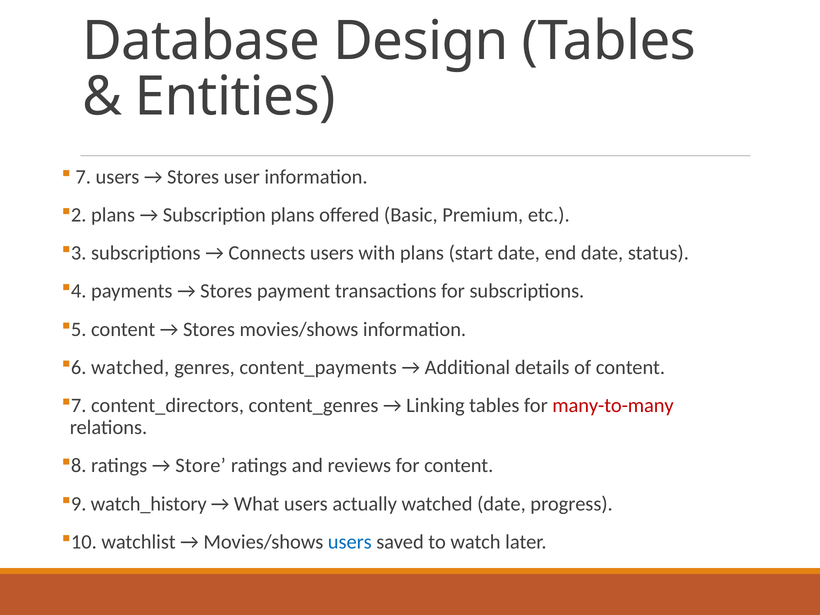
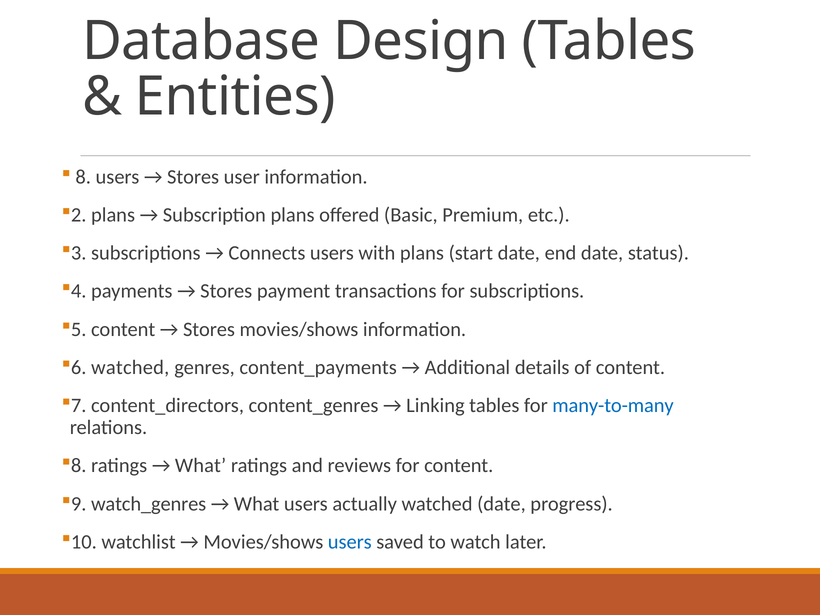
7: 7 -> 8
many-to-many colour: red -> blue
Store at (201, 466): Store -> What
watch_history: watch_history -> watch_genres
